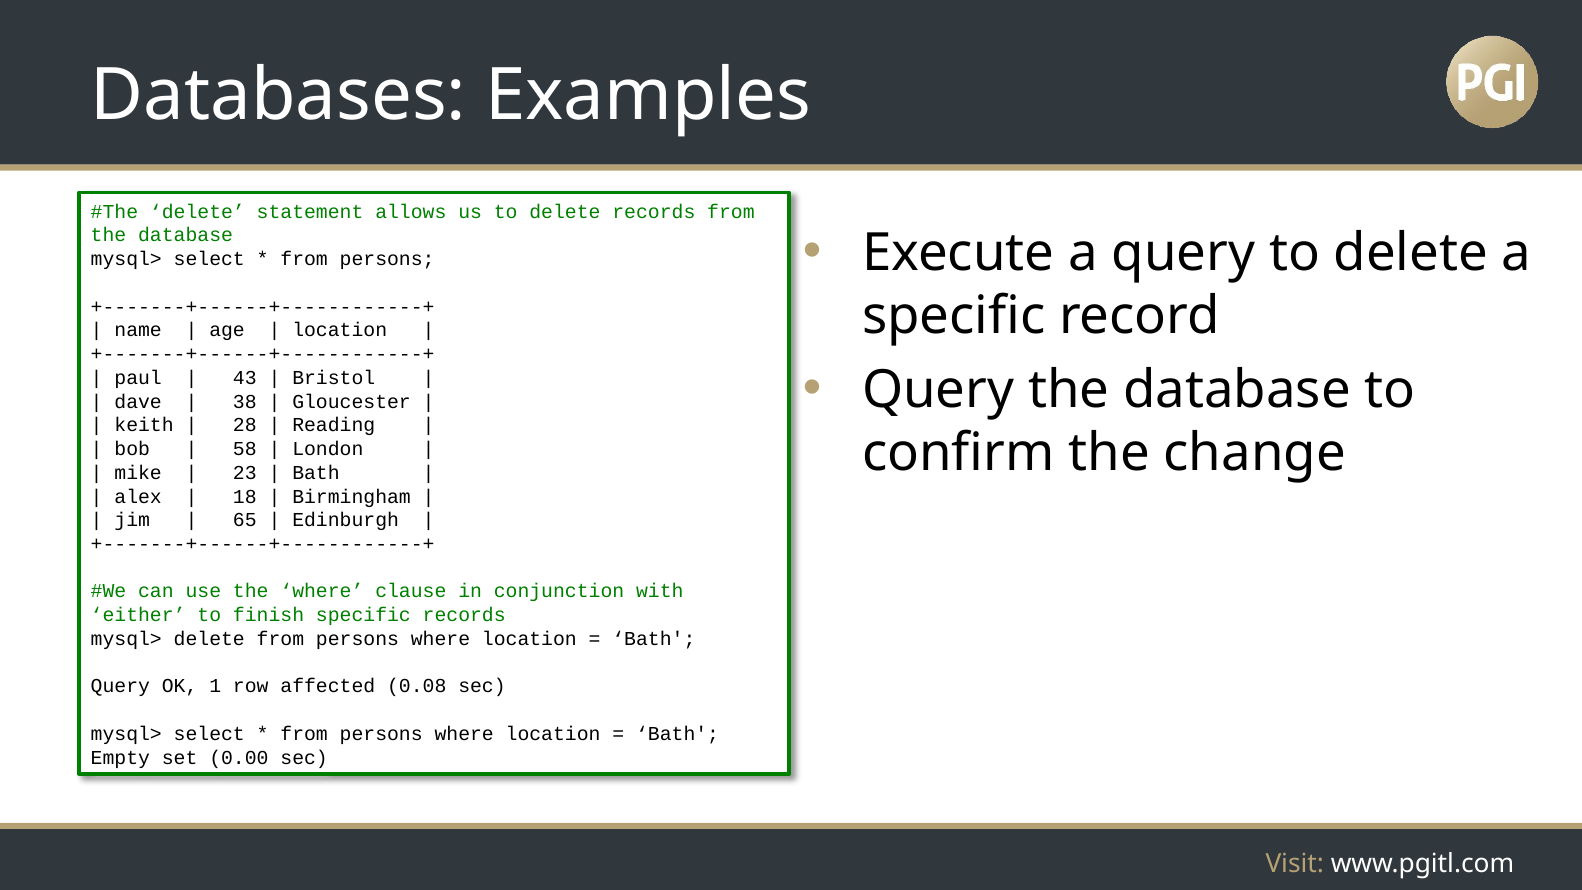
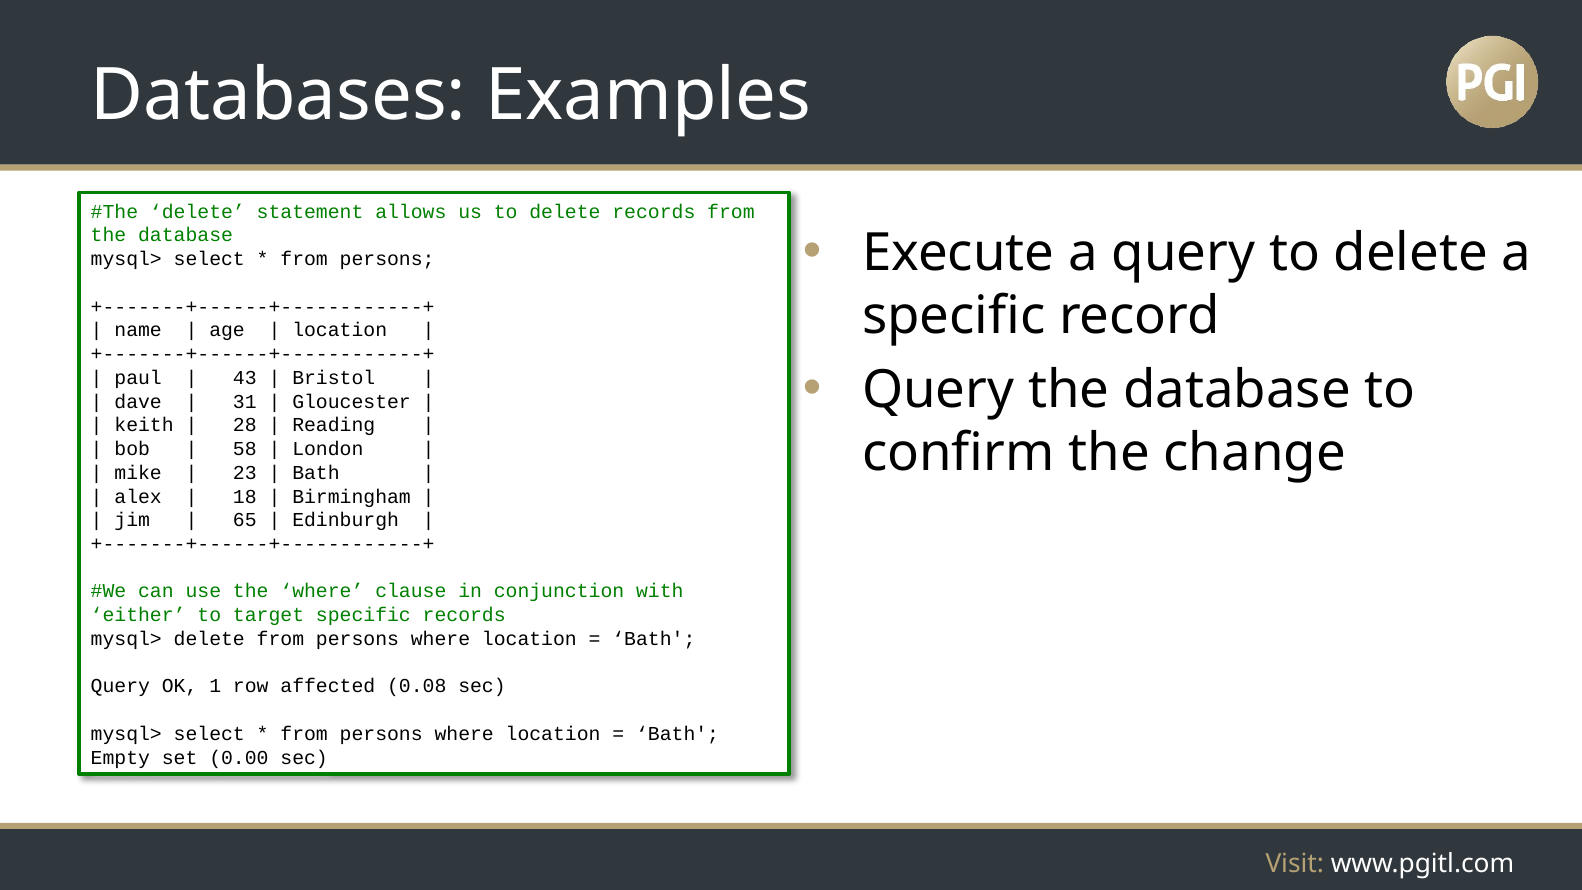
38: 38 -> 31
finish: finish -> target
